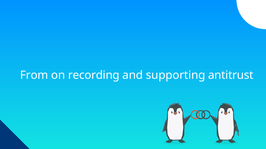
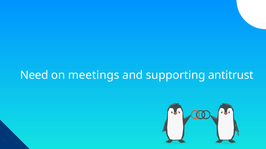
From: From -> Need
recording: recording -> meetings
